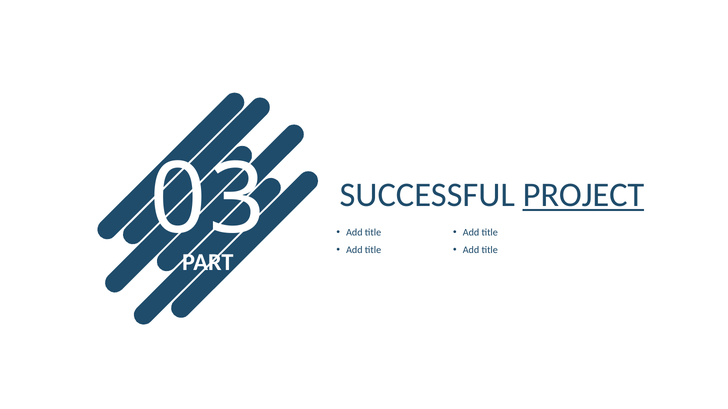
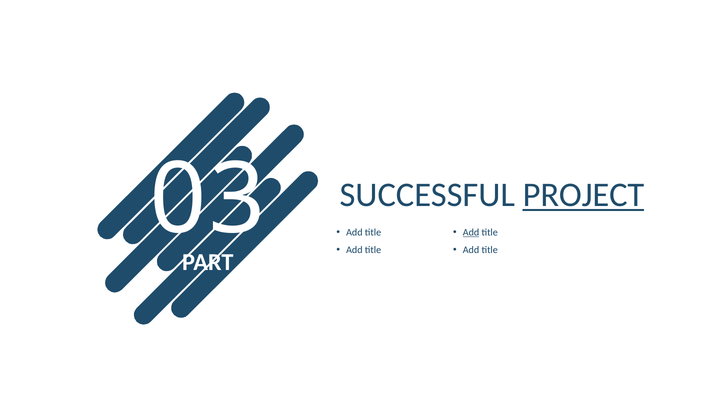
Add at (471, 233) underline: none -> present
